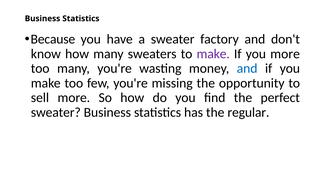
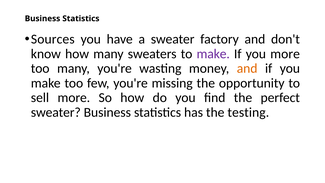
Because: Because -> Sources
and at (247, 68) colour: blue -> orange
regular: regular -> testing
